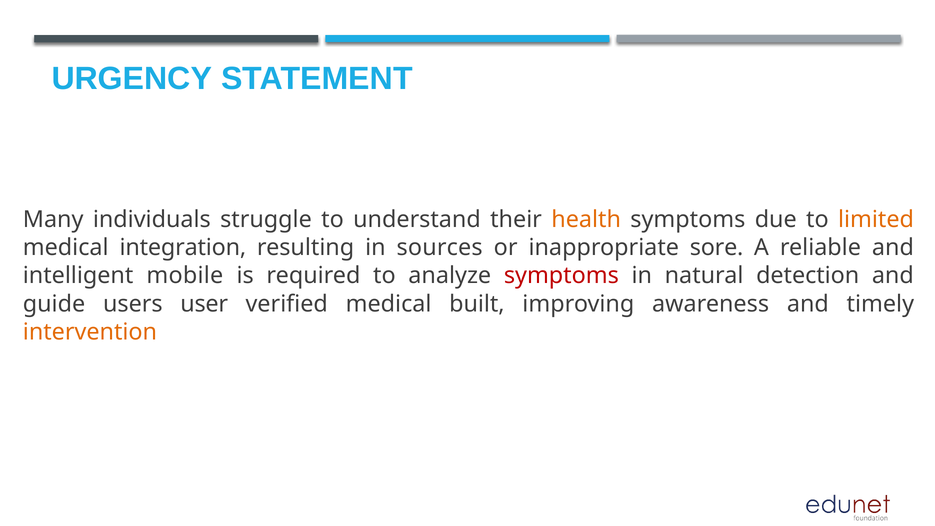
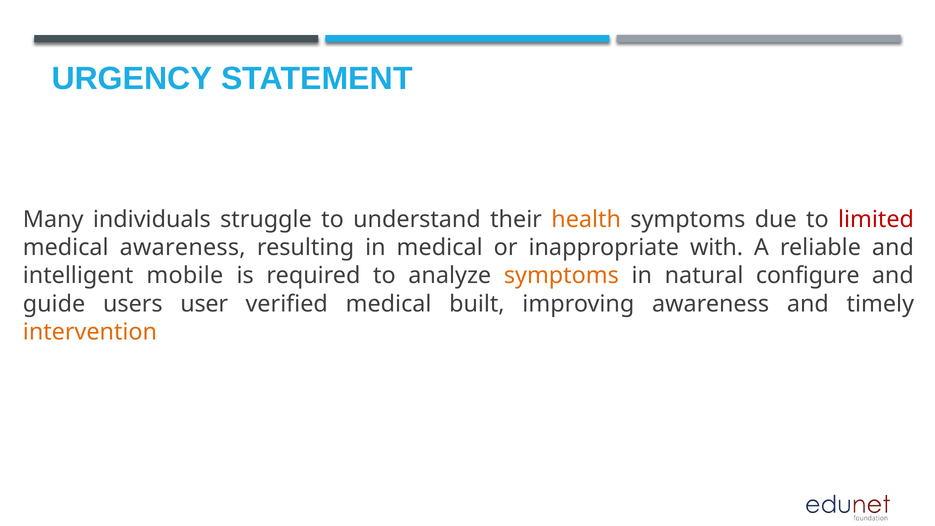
limited colour: orange -> red
medical integration: integration -> awareness
in sources: sources -> medical
sore: sore -> with
symptoms at (561, 276) colour: red -> orange
detection: detection -> configure
